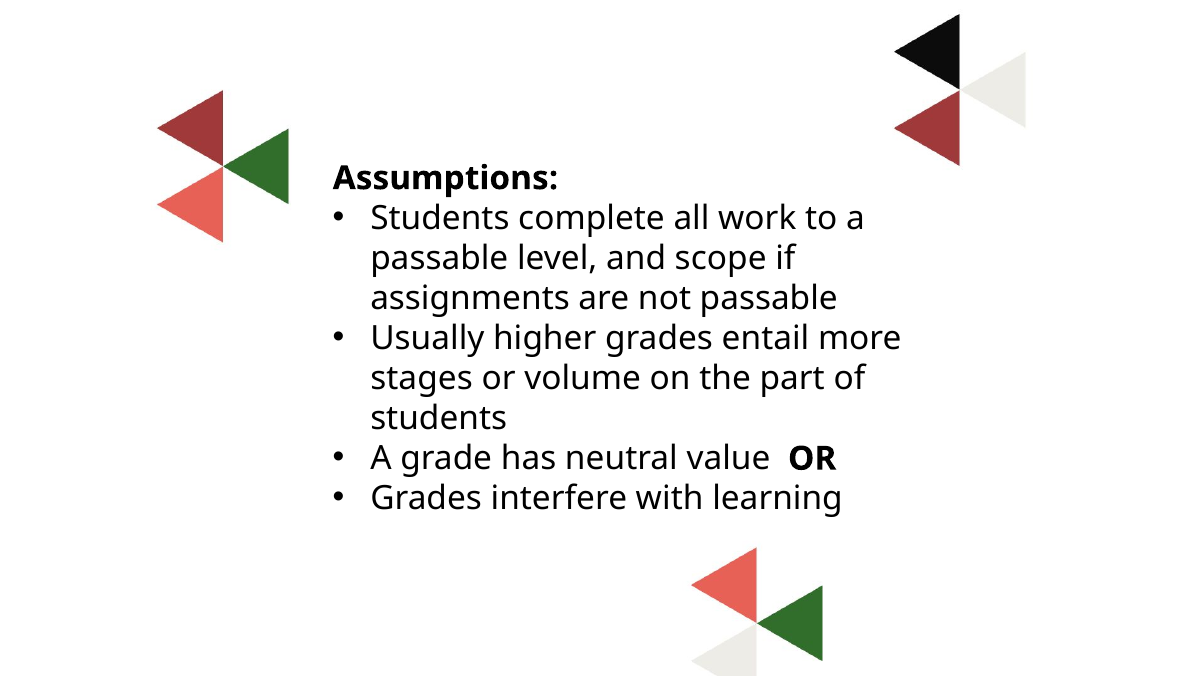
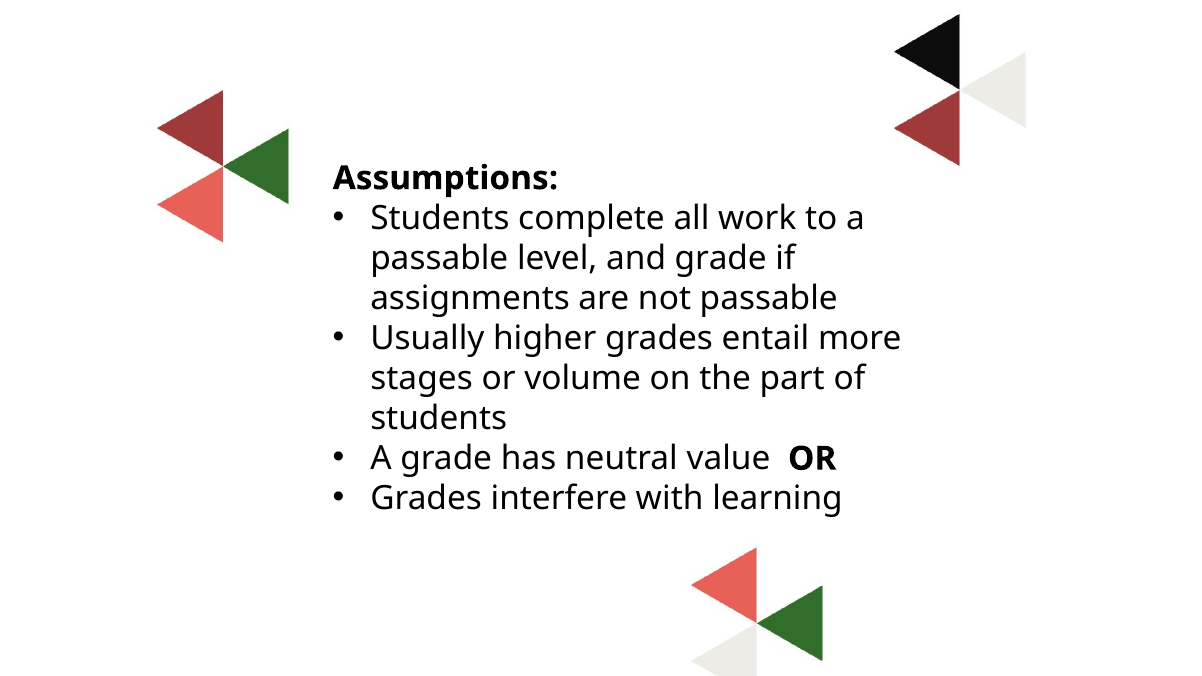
and scope: scope -> grade
